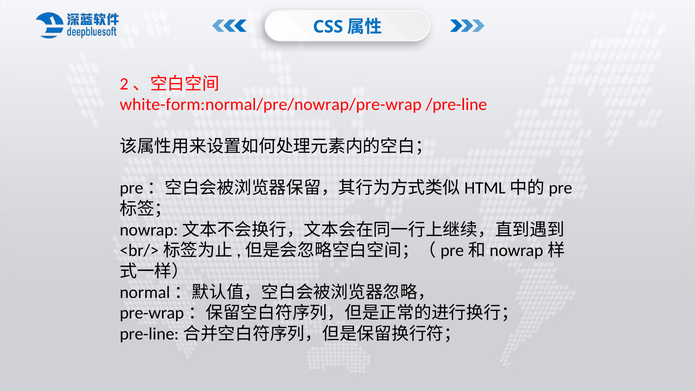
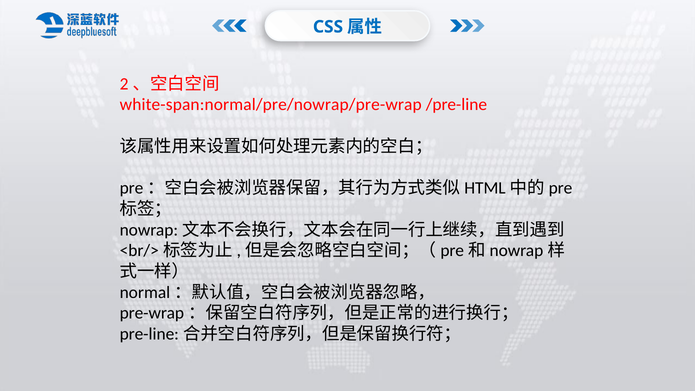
white-form:normal/pre/nowrap/pre-wrap: white-form:normal/pre/nowrap/pre-wrap -> white-span:normal/pre/nowrap/pre-wrap
